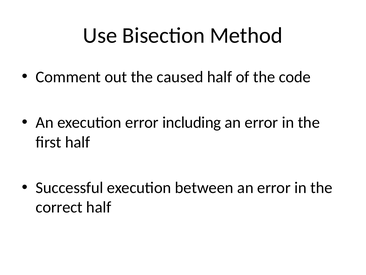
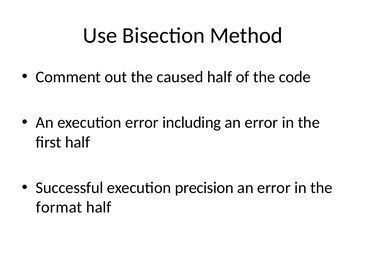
between: between -> precision
correct: correct -> format
